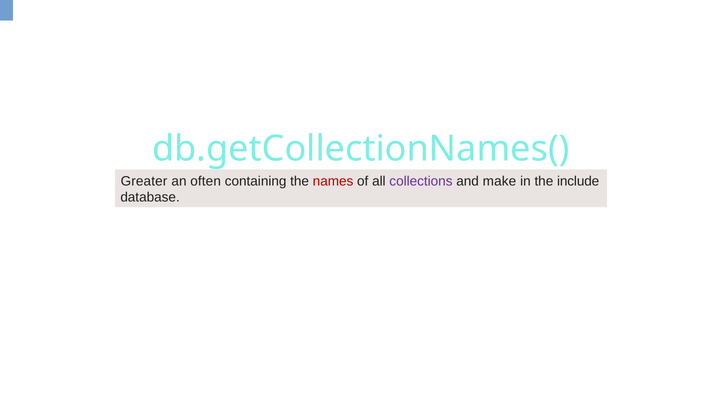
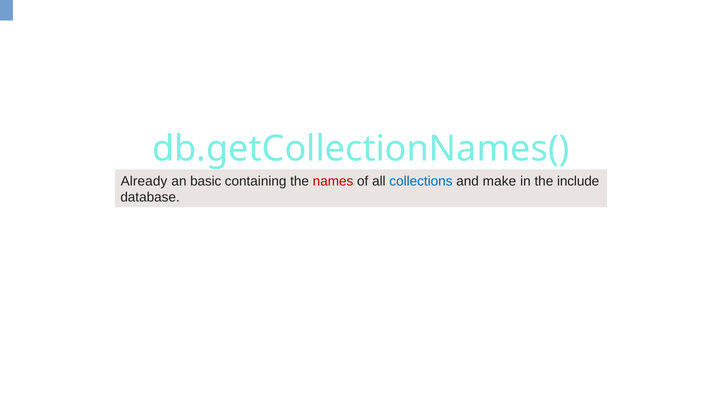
Greater: Greater -> Already
often: often -> basic
collections colour: purple -> blue
